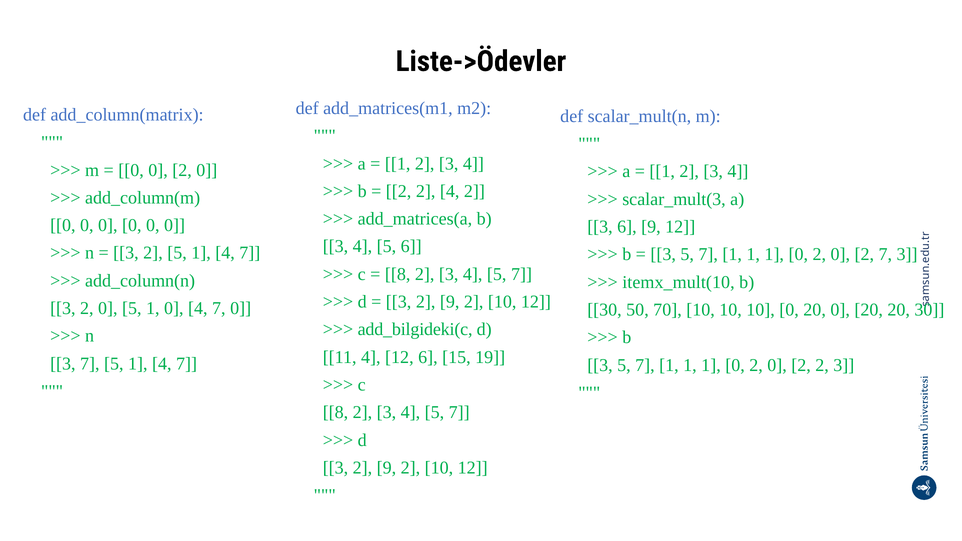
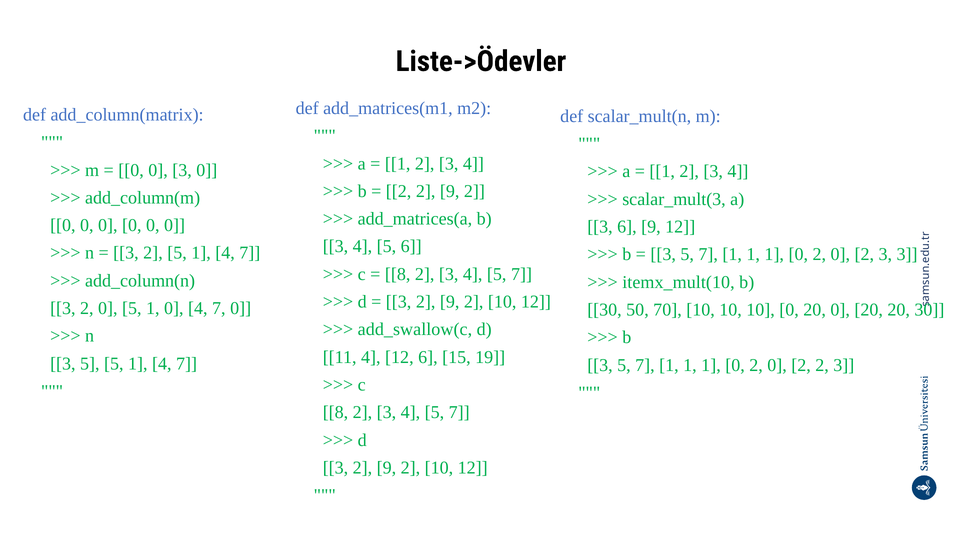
0 0 2: 2 -> 3
2 2 4: 4 -> 9
0 2 7: 7 -> 3
add_bilgideki(c: add_bilgideki(c -> add_swallow(c
7 at (90, 364): 7 -> 5
